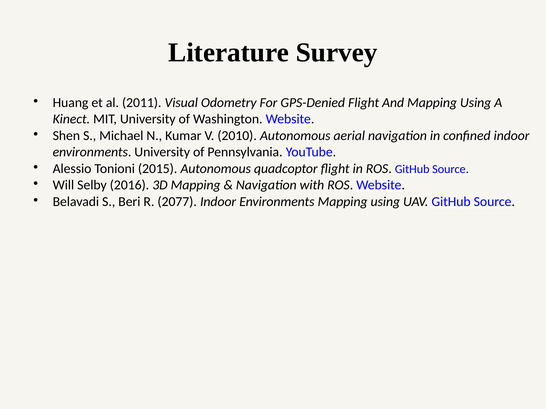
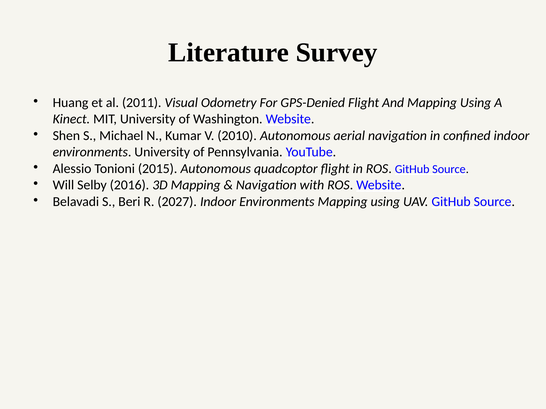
2077: 2077 -> 2027
